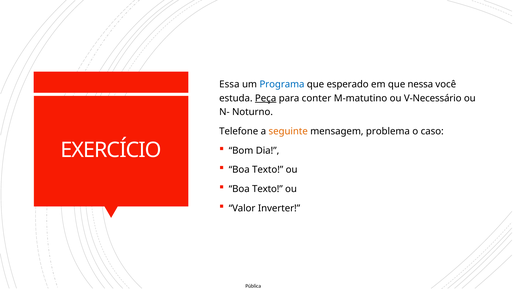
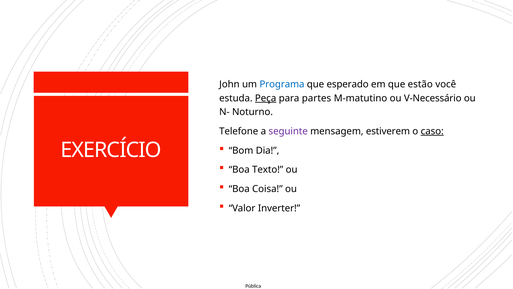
Essa: Essa -> John
nessa: nessa -> estão
conter: conter -> partes
seguinte colour: orange -> purple
problema: problema -> estiverem
caso underline: none -> present
Texto at (267, 189): Texto -> Coisa
